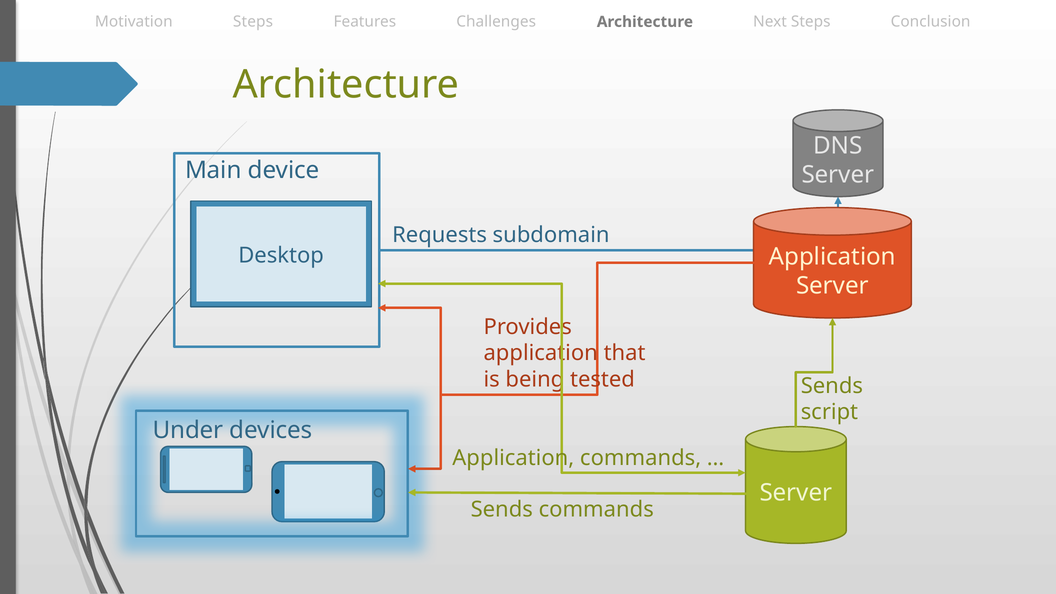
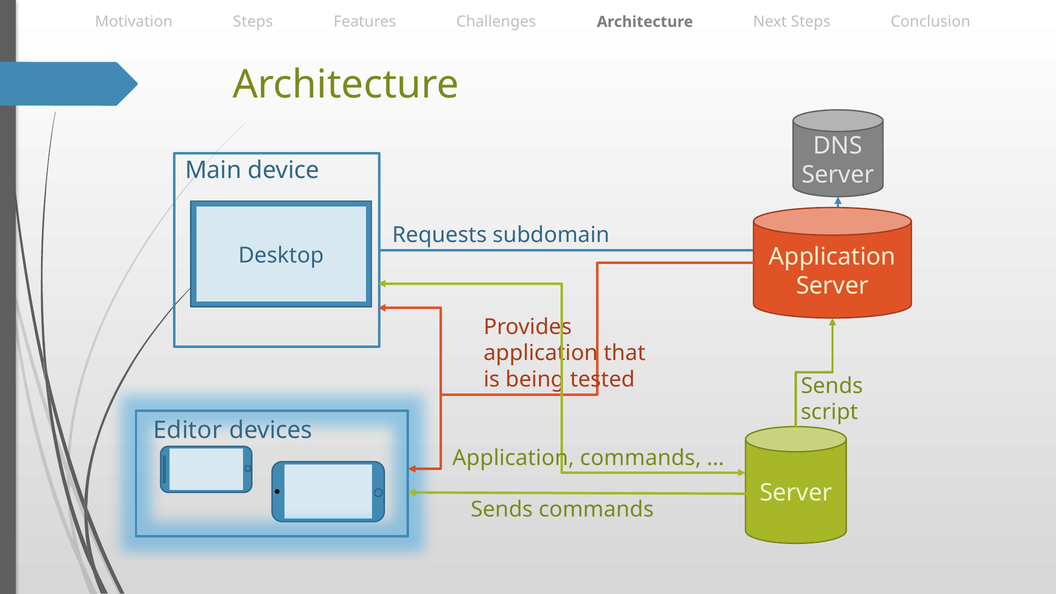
Under: Under -> Editor
